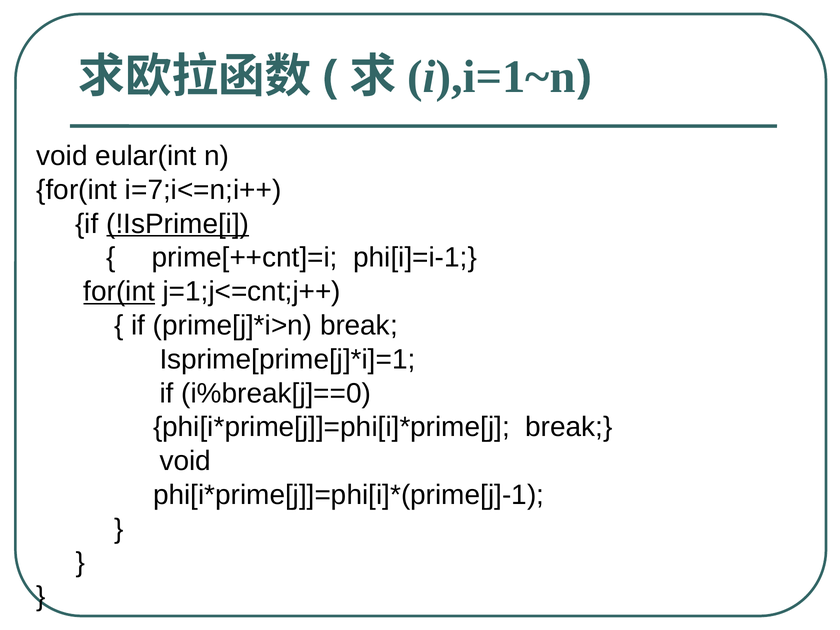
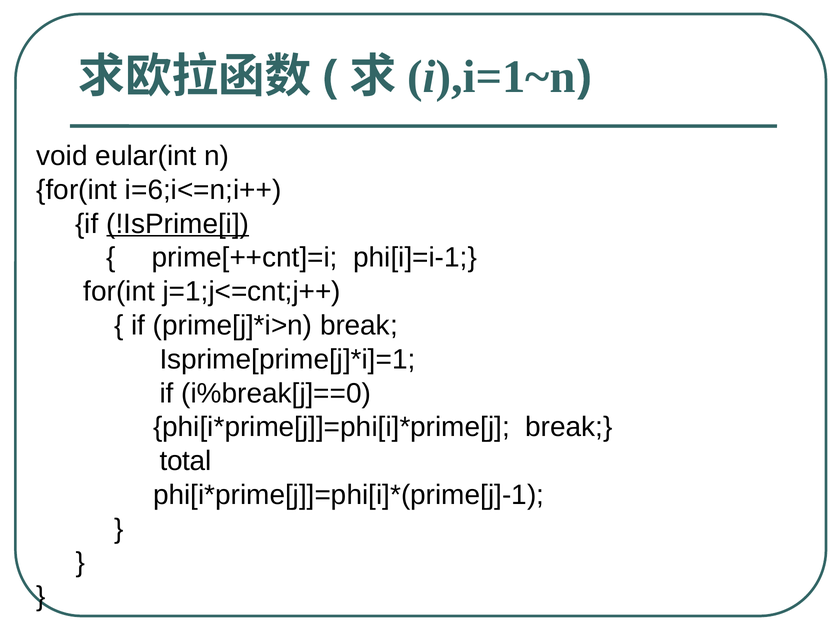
i=7;i<=n;i++: i=7;i<=n;i++ -> i=6;i<=n;i++
for(int at (119, 292) underline: present -> none
void at (185, 461): void -> total
